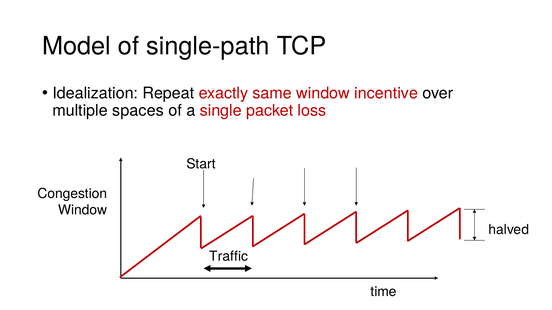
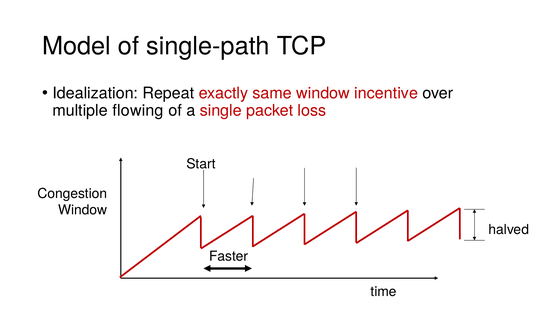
spaces: spaces -> flowing
Traffic: Traffic -> Faster
